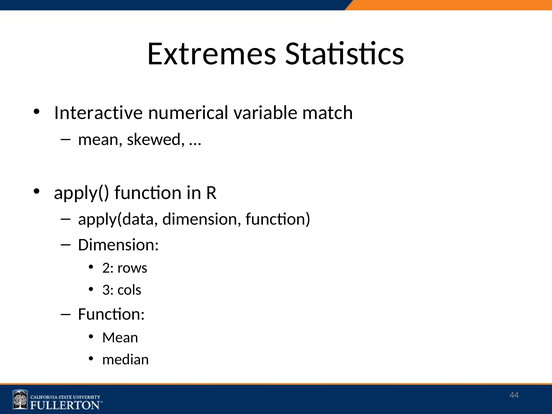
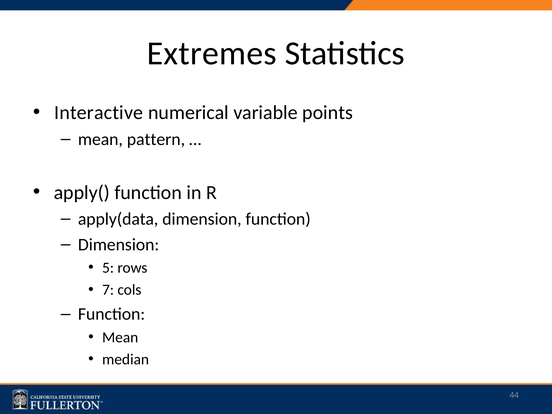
match: match -> points
skewed: skewed -> pattern
2: 2 -> 5
3: 3 -> 7
